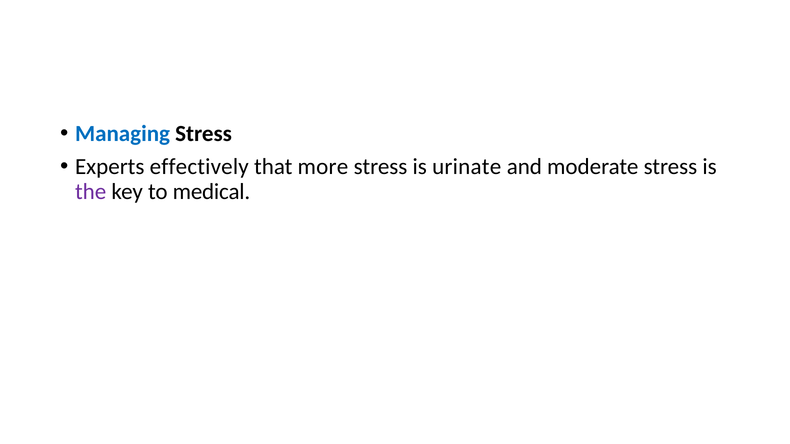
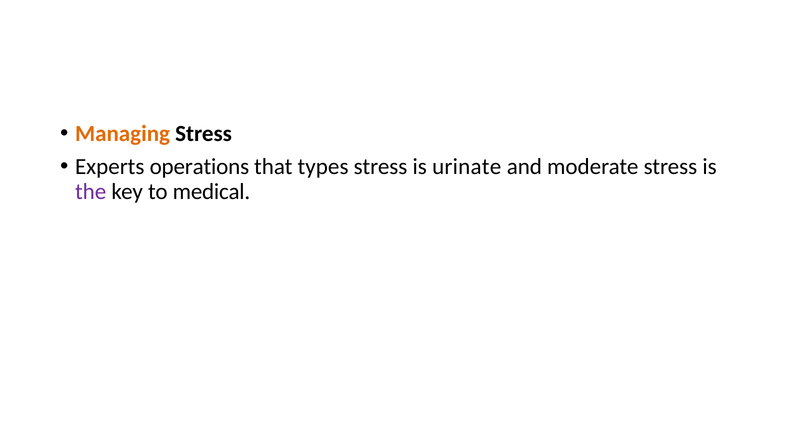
Managing colour: blue -> orange
effectively: effectively -> operations
more: more -> types
